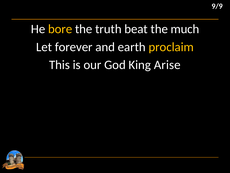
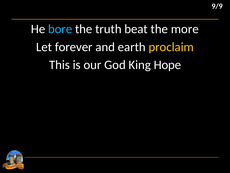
bore colour: yellow -> light blue
much: much -> more
Arise: Arise -> Hope
